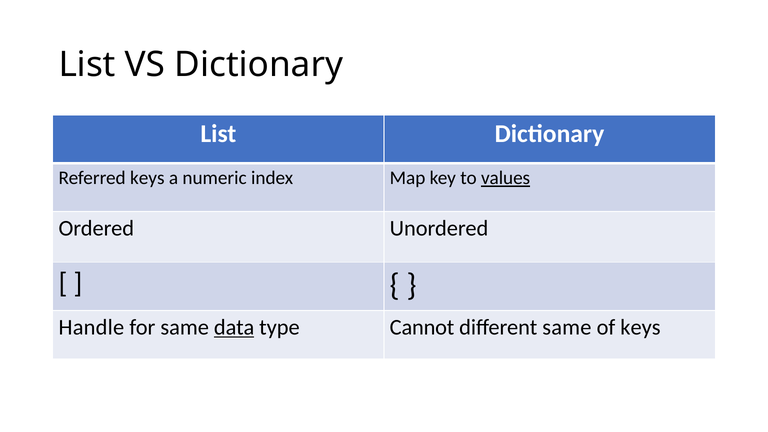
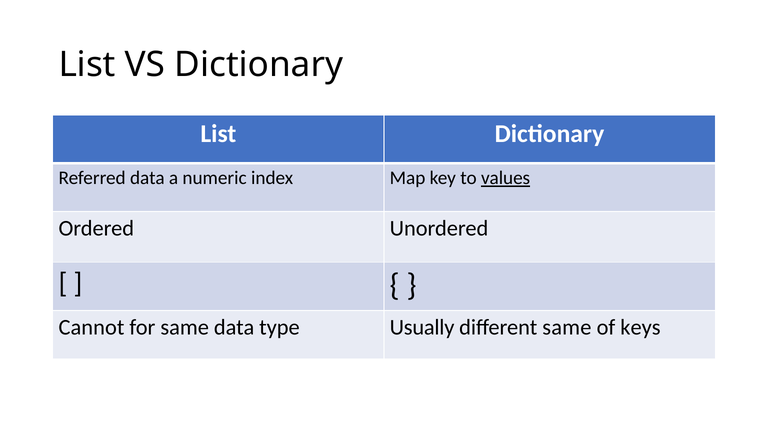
Referred keys: keys -> data
Handle: Handle -> Cannot
data at (234, 327) underline: present -> none
Cannot: Cannot -> Usually
